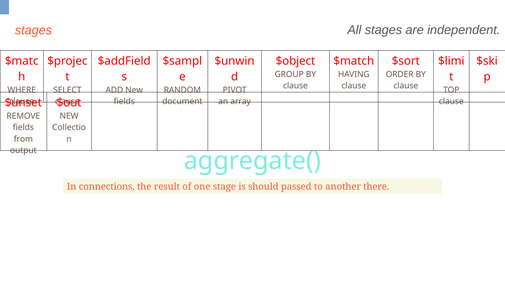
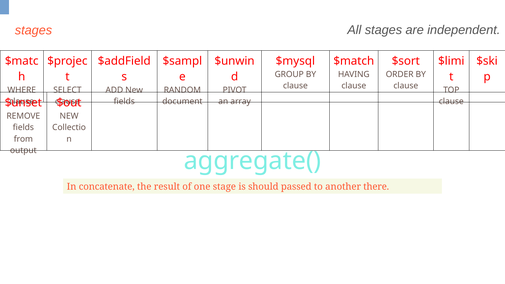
$object: $object -> $mysql
connections: connections -> concatenate
